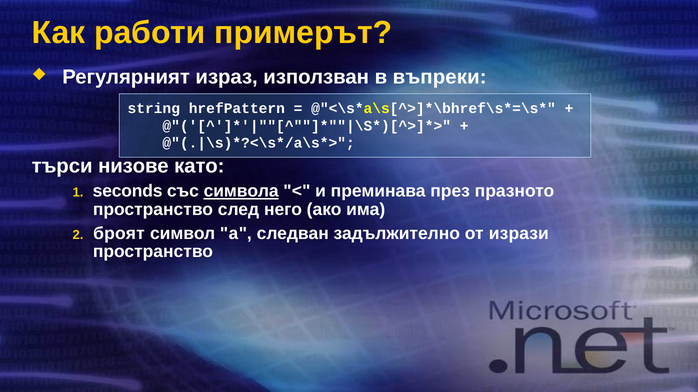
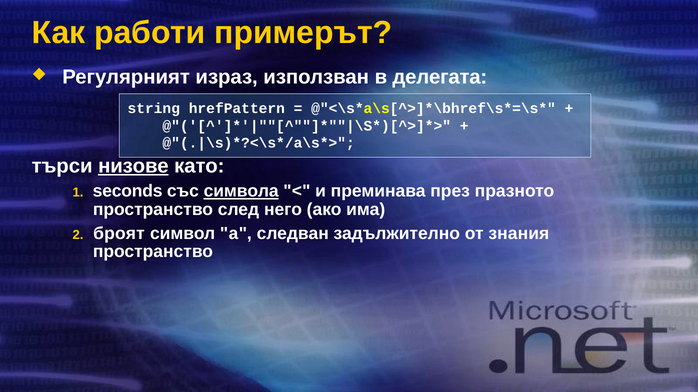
въпреки: въпреки -> делегата
низове underline: none -> present
изрази: изрази -> знания
